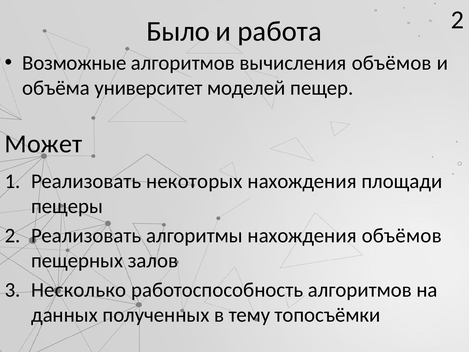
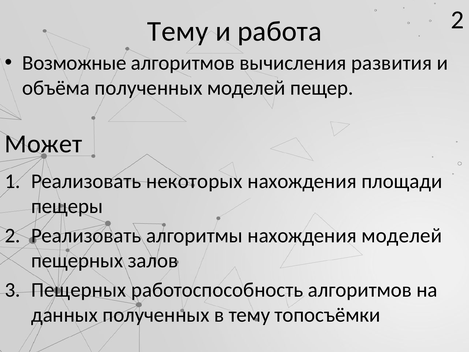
Было at (178, 31): Было -> Тему
вычисления объёмов: объёмов -> развития
объёма университет: университет -> полученных
нахождения объёмов: объёмов -> моделей
Несколько at (79, 290): Несколько -> Пещерных
